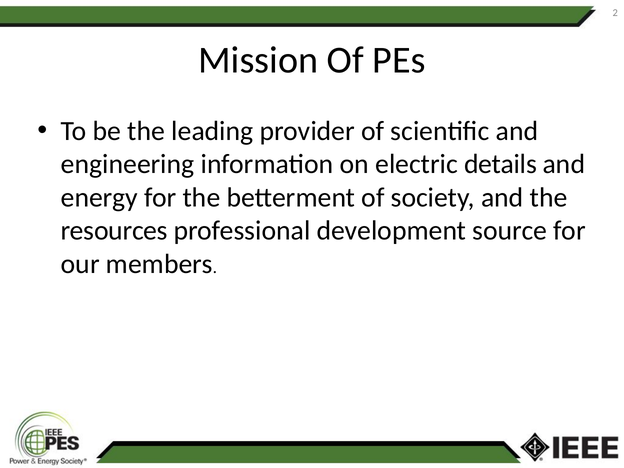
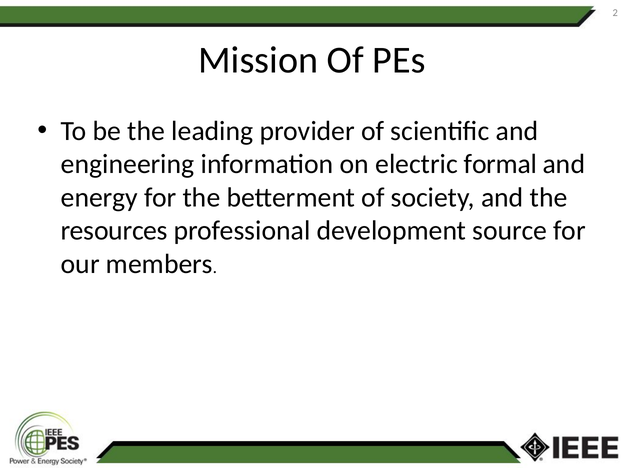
details: details -> formal
